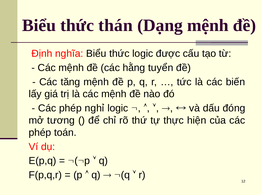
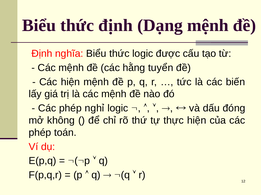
thức thán: thán -> định
Các tăng: tăng -> hiện
tương: tương -> không
